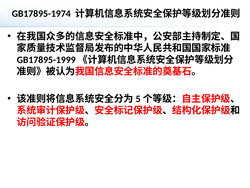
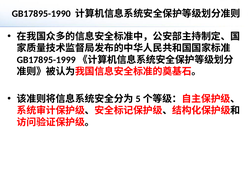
GB17895-1974: GB17895-1974 -> GB17895-1990
